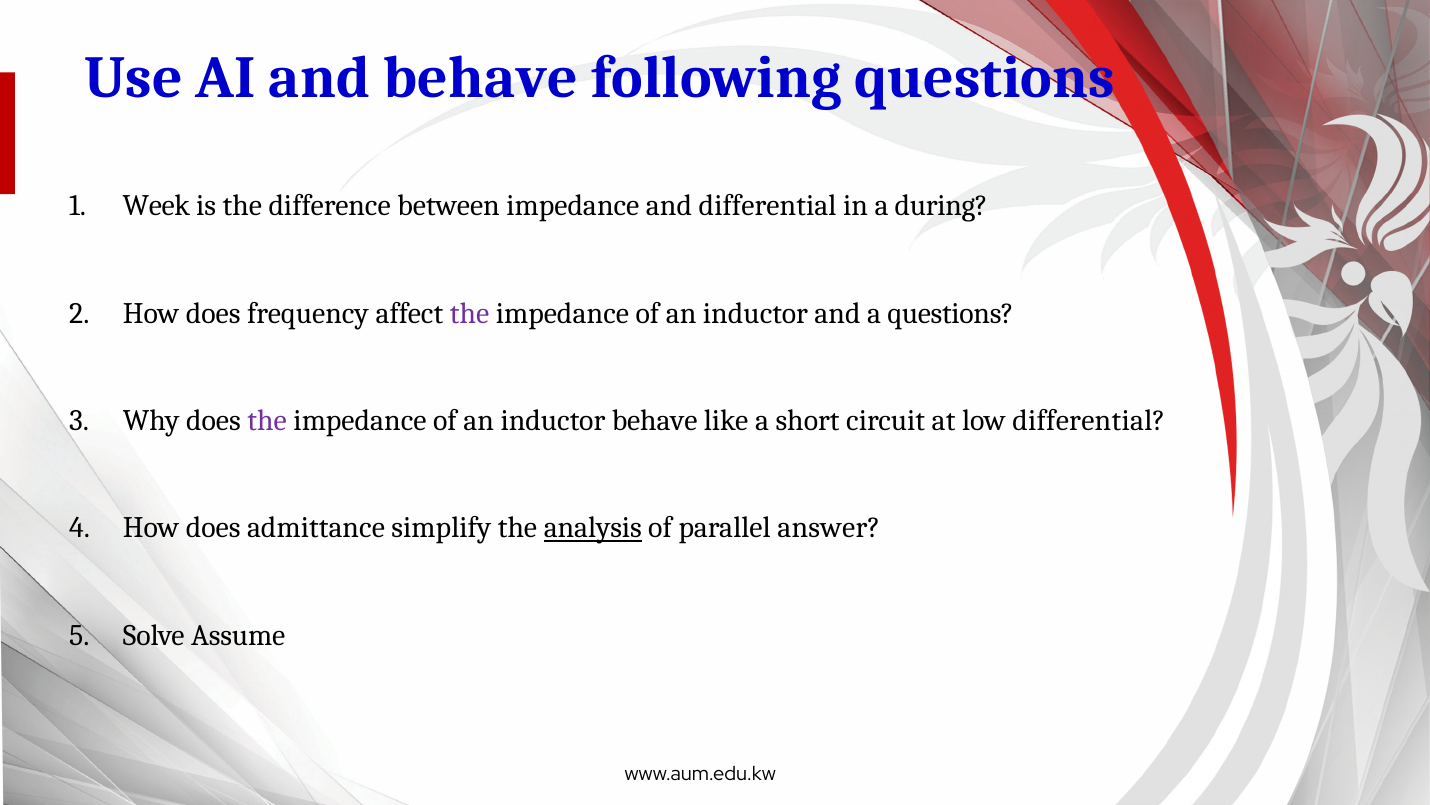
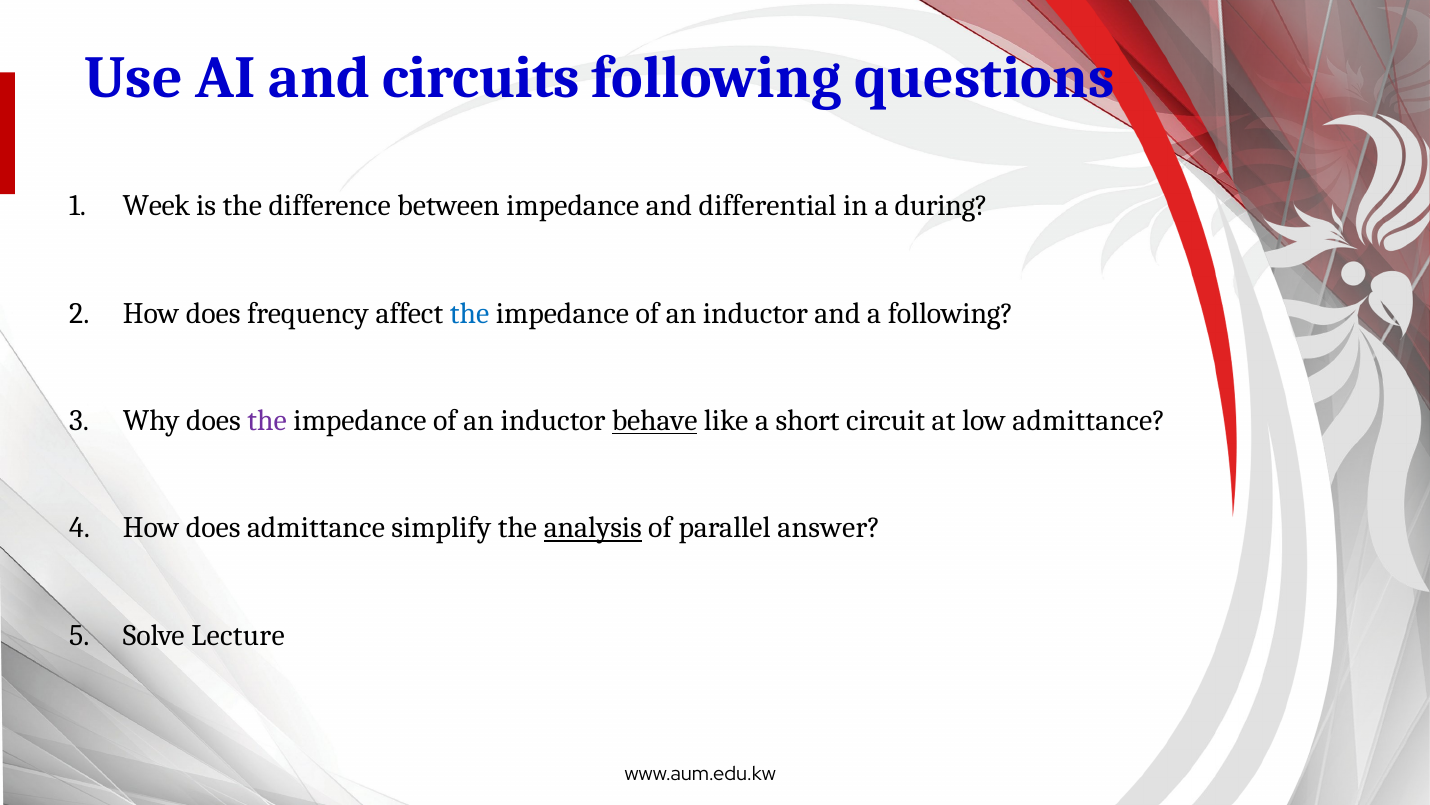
and behave: behave -> circuits
the at (470, 313) colour: purple -> blue
a questions: questions -> following
behave at (655, 420) underline: none -> present
low differential: differential -> admittance
Assume: Assume -> Lecture
